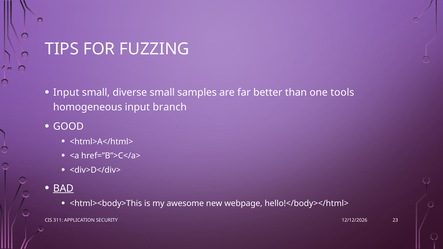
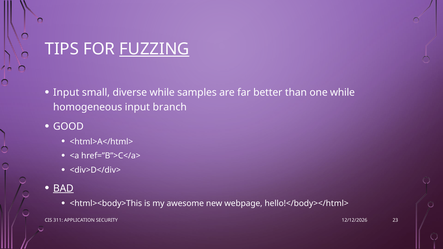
FUZZING underline: none -> present
diverse small: small -> while
one tools: tools -> while
